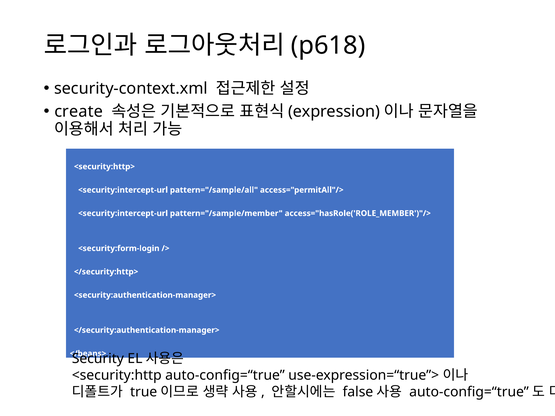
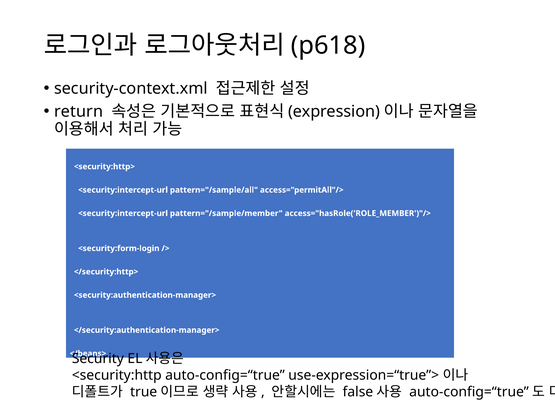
create: create -> return
